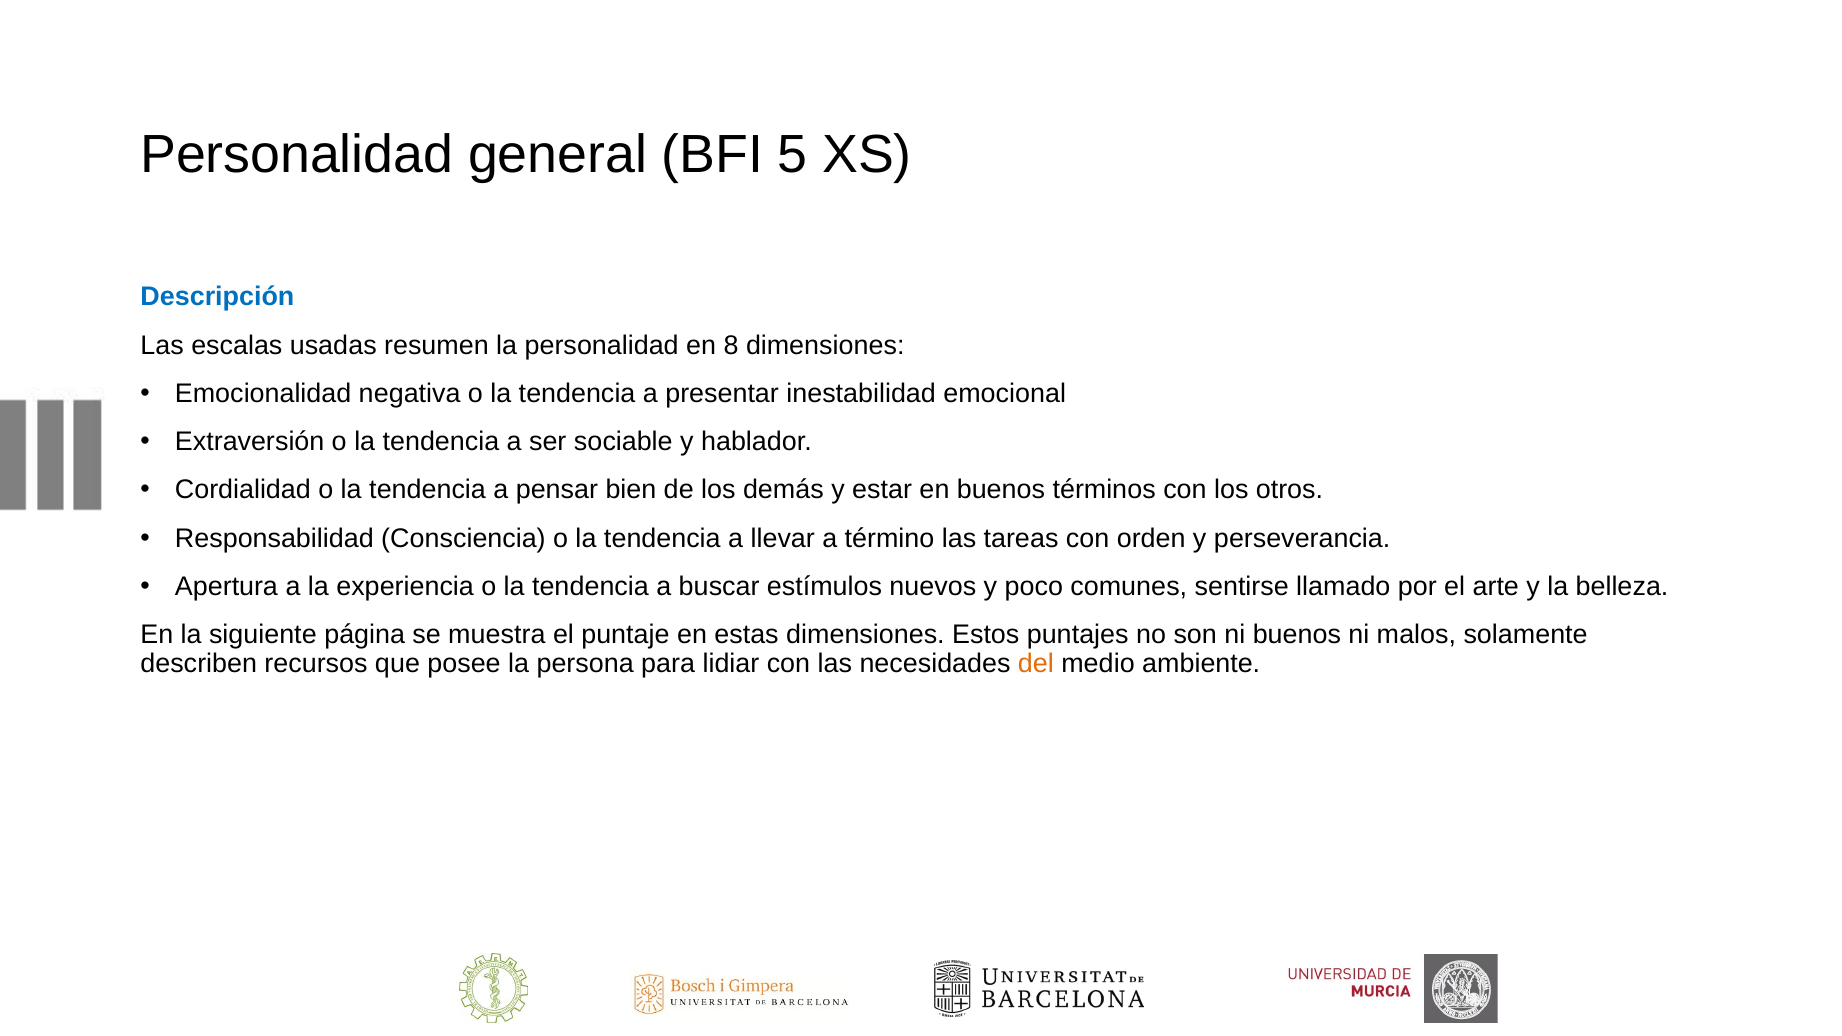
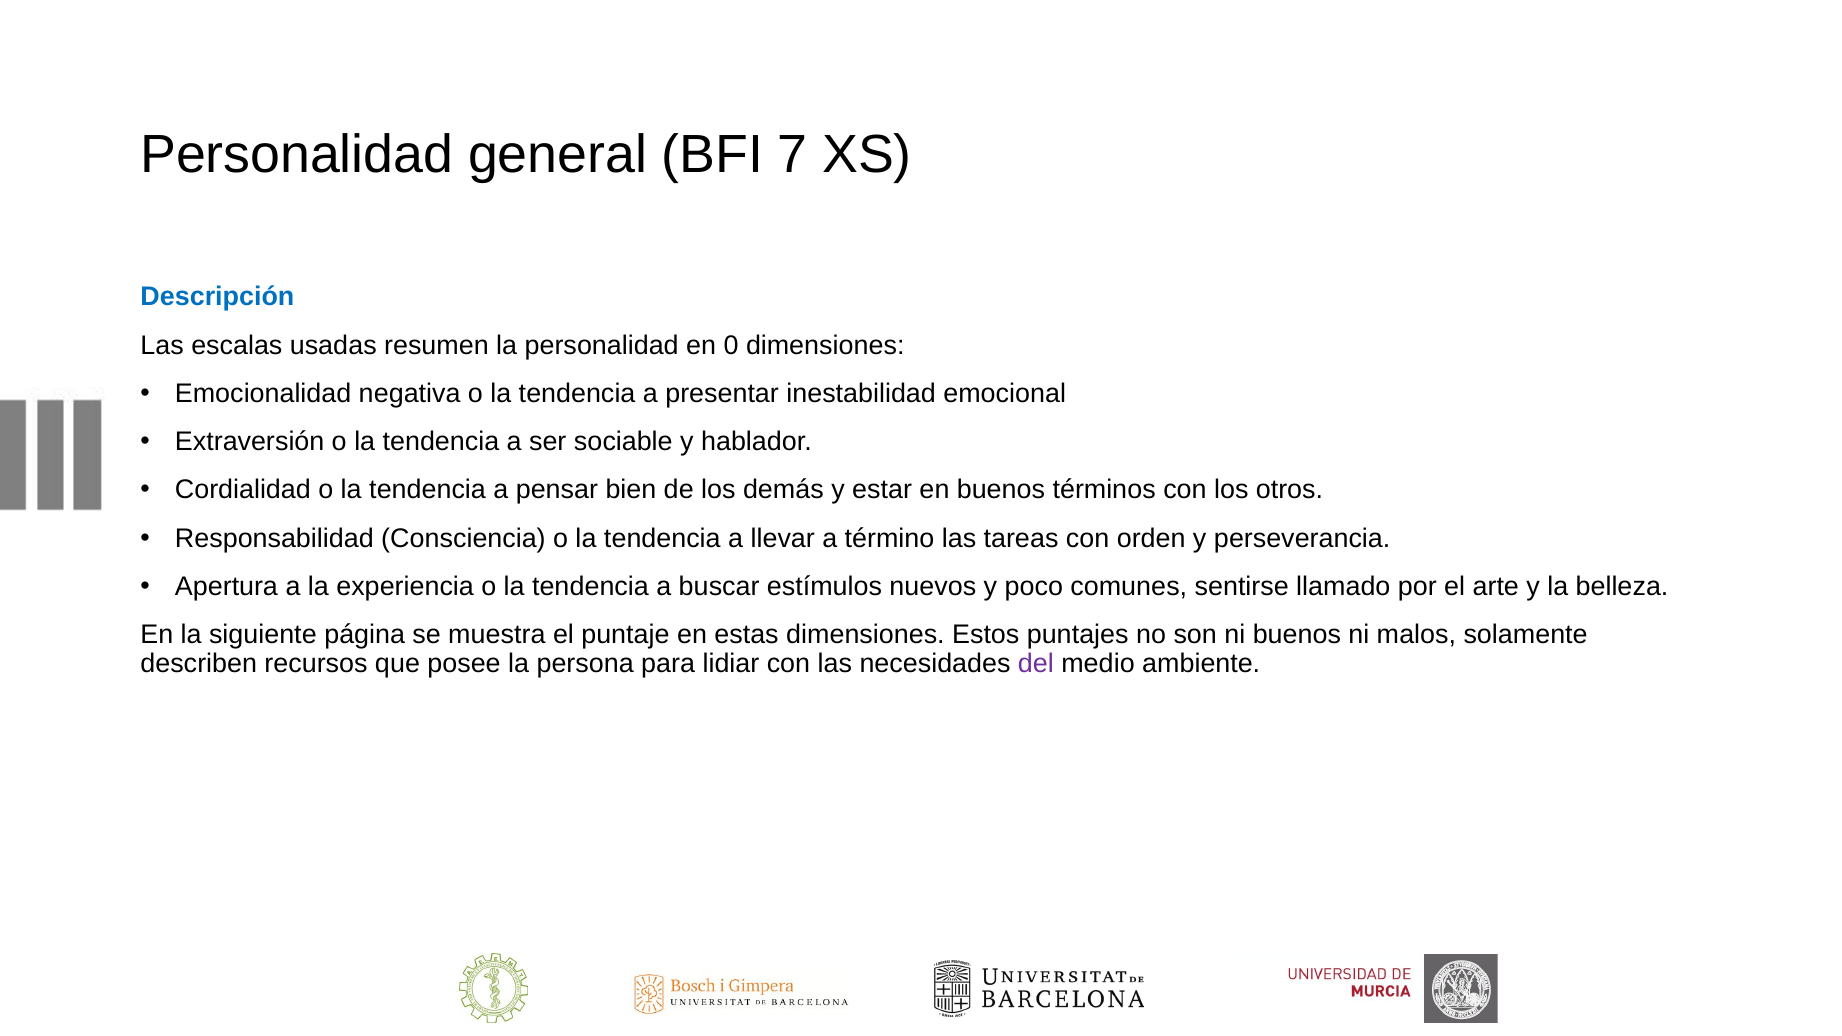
5: 5 -> 7
8: 8 -> 0
del colour: orange -> purple
